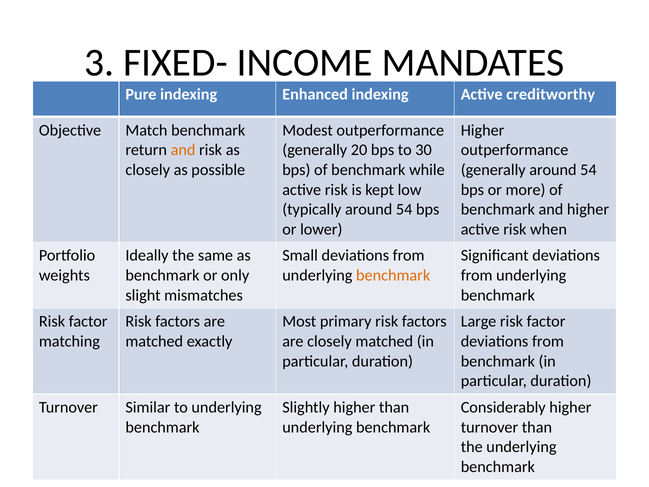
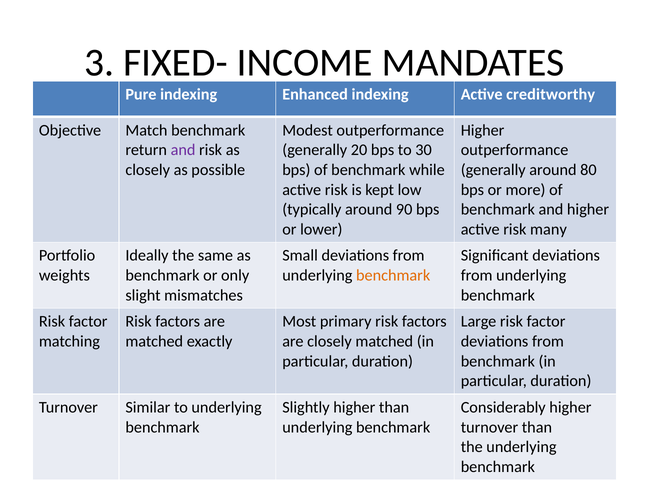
and at (183, 150) colour: orange -> purple
generally around 54: 54 -> 80
typically around 54: 54 -> 90
when: when -> many
